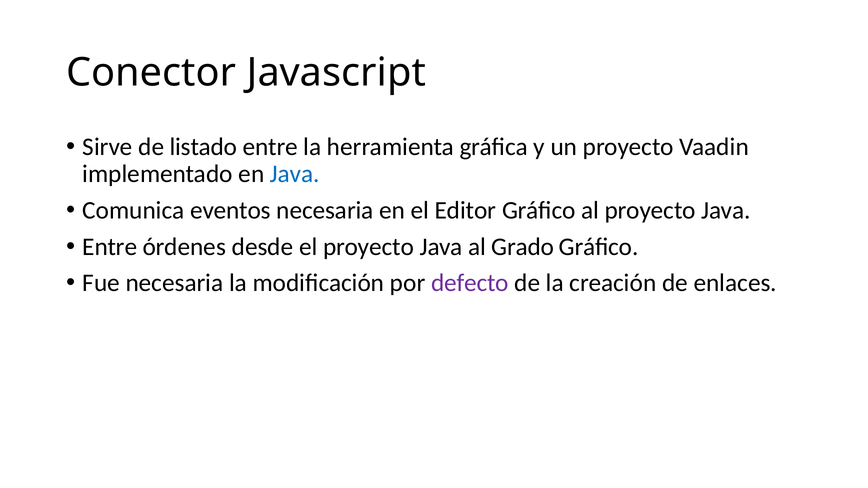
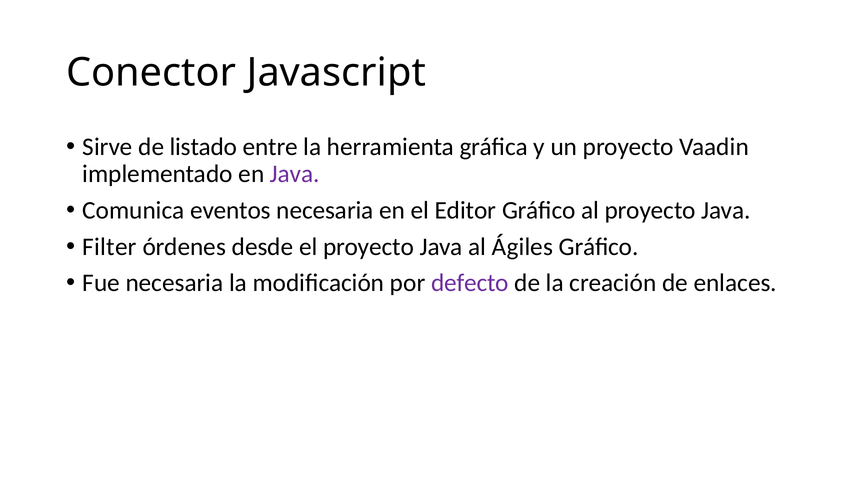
Java at (295, 174) colour: blue -> purple
Entre at (110, 247): Entre -> Filter
Grado: Grado -> Ágiles
